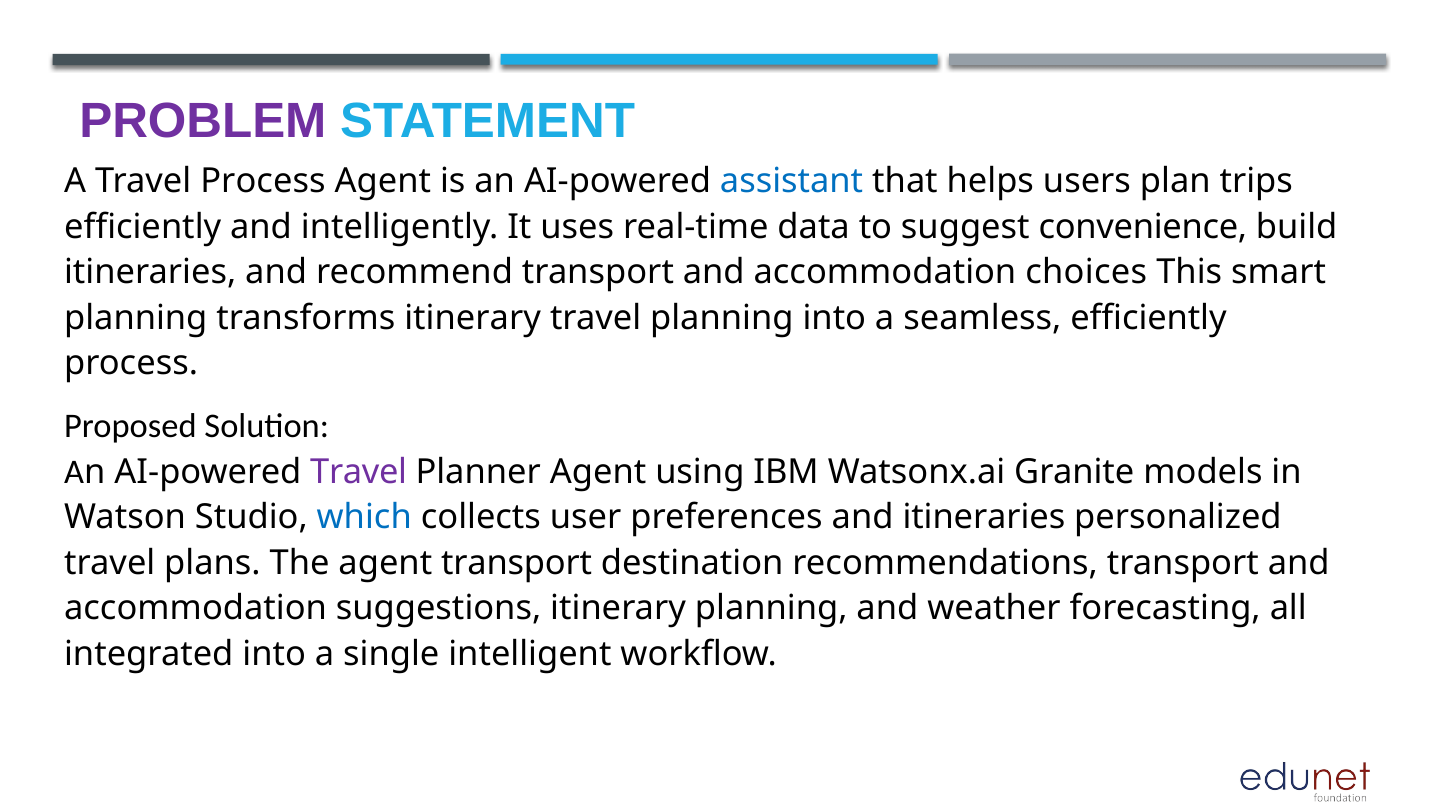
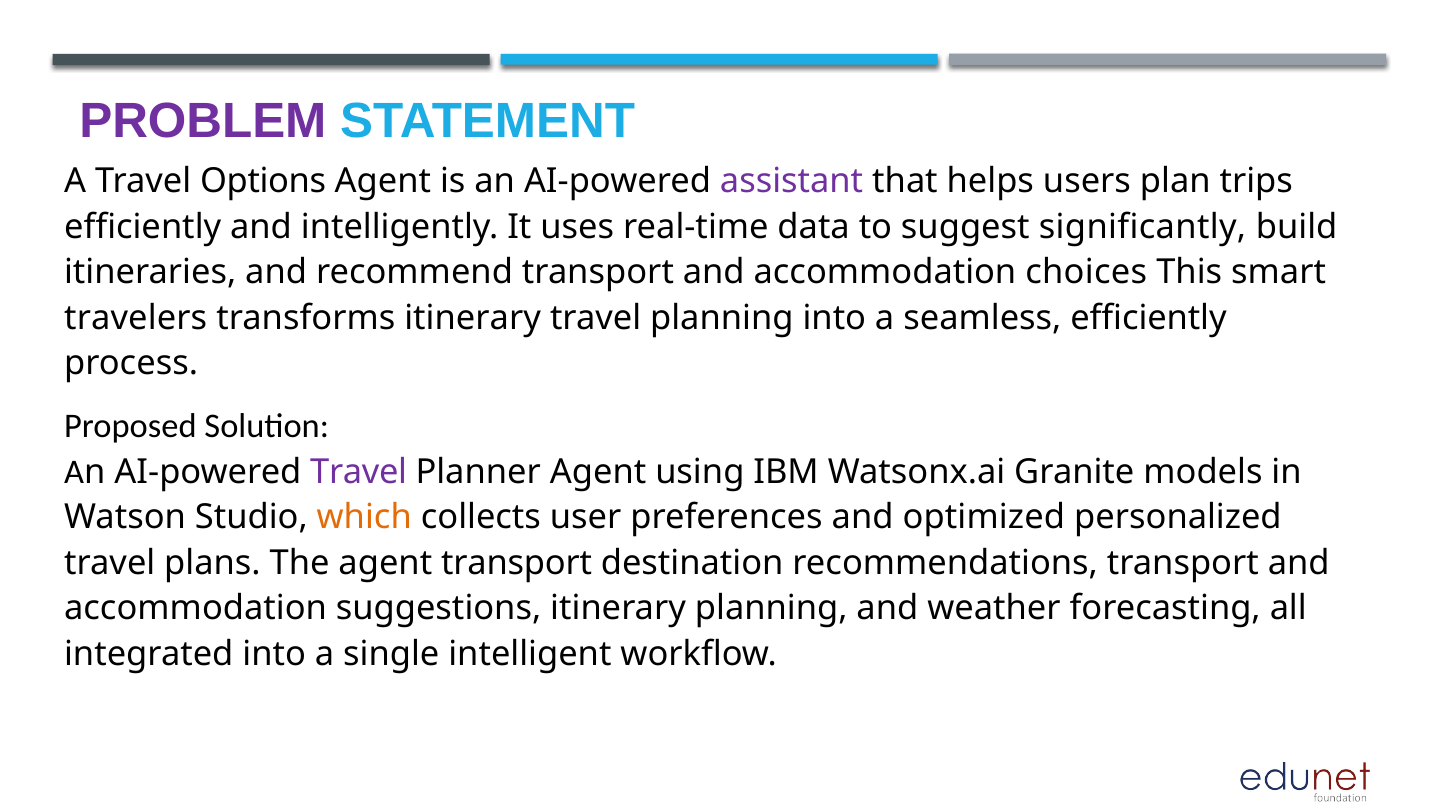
Travel Process: Process -> Options
assistant colour: blue -> purple
convenience: convenience -> significantly
planning at (136, 318): planning -> travelers
which colour: blue -> orange
and itineraries: itineraries -> optimized
